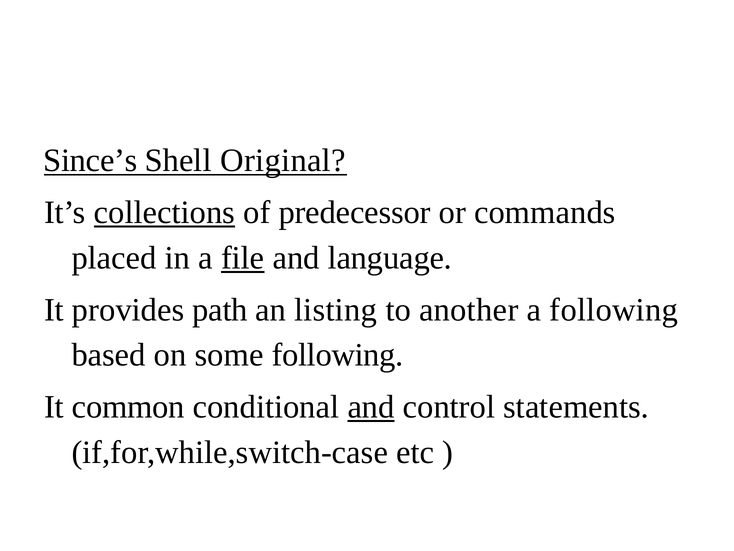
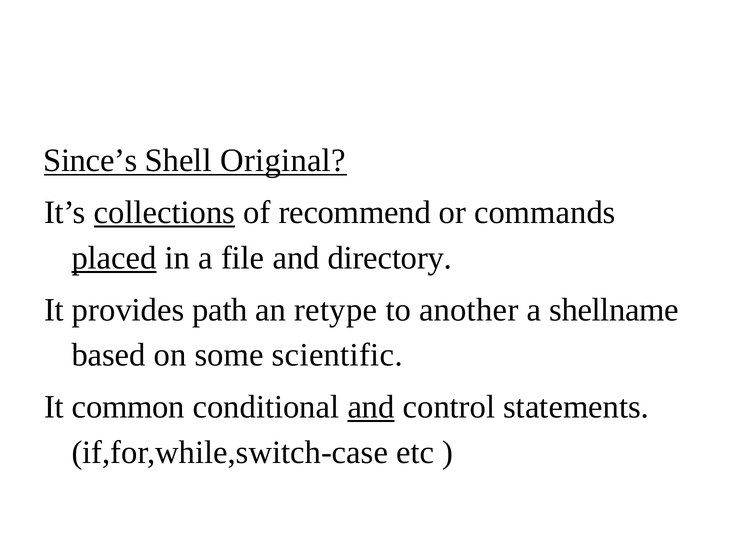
predecessor: predecessor -> recommend
placed underline: none -> present
file underline: present -> none
language: language -> directory
listing: listing -> retype
a following: following -> shellname
some following: following -> scientific
